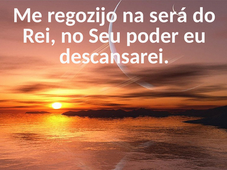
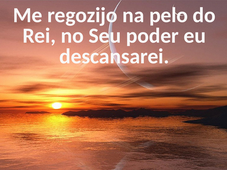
será: será -> pelo
